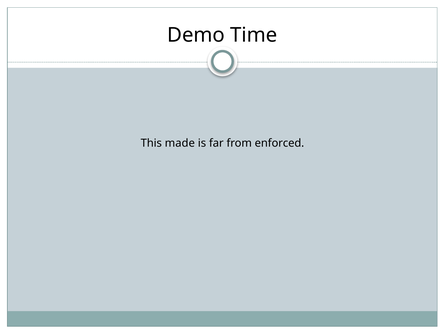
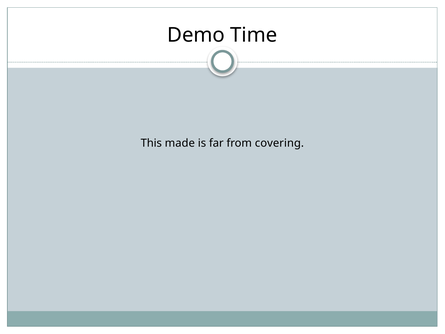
enforced: enforced -> covering
